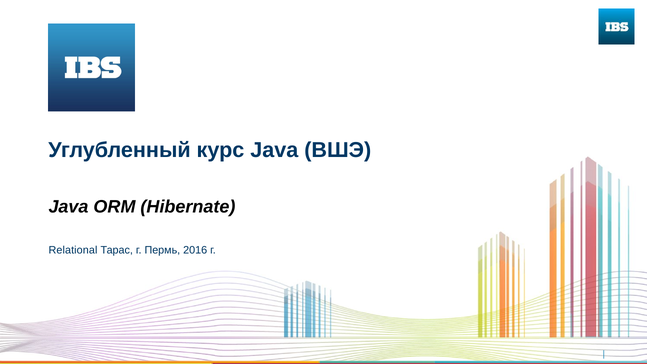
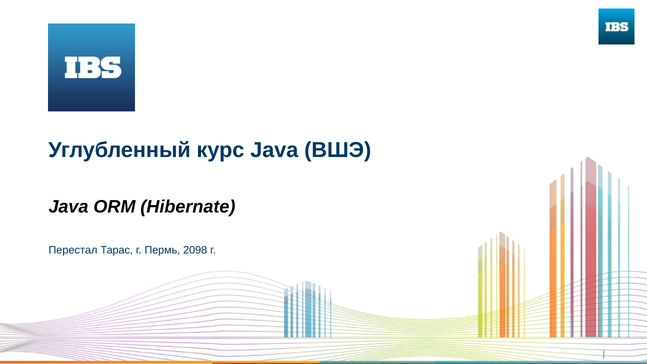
Relational: Relational -> Перестал
2016: 2016 -> 2098
